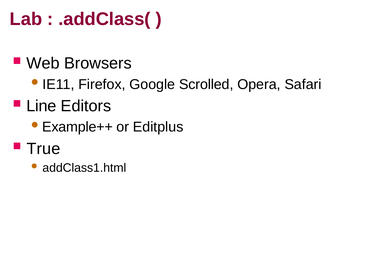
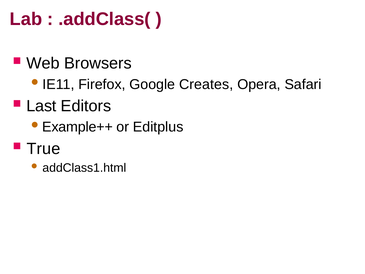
Scrolled: Scrolled -> Creates
Line: Line -> Last
